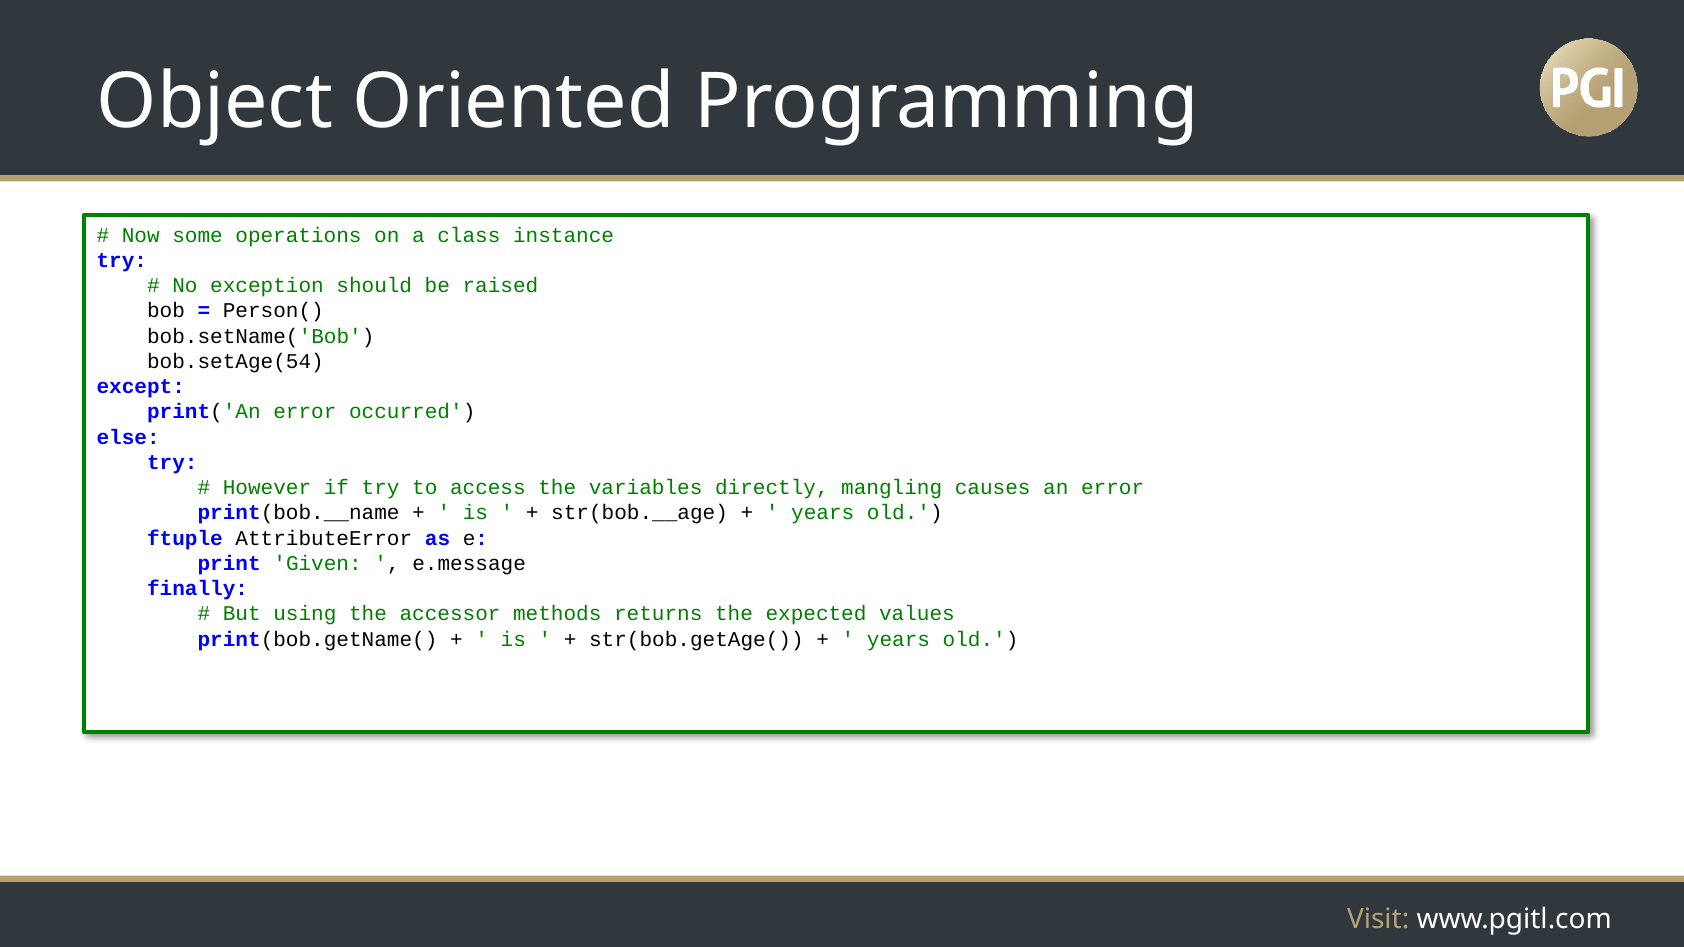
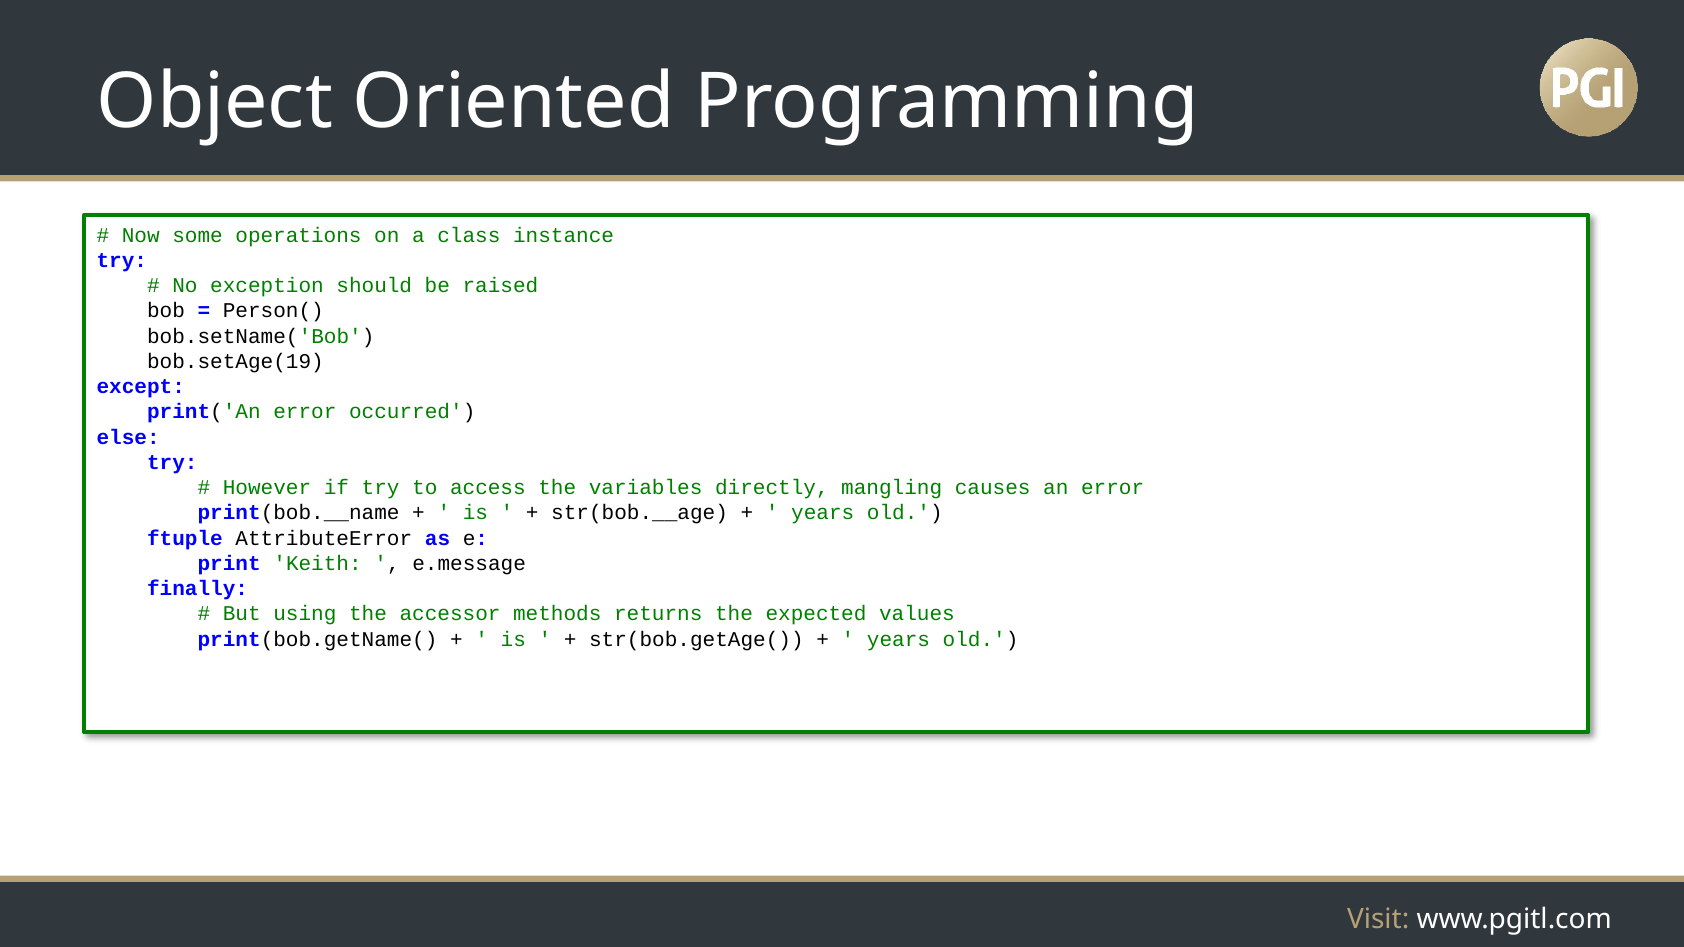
bob.setAge(54: bob.setAge(54 -> bob.setAge(19
Given: Given -> Keith
